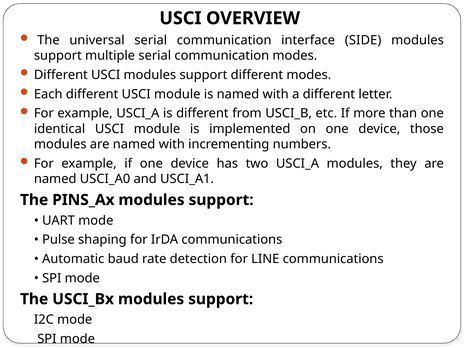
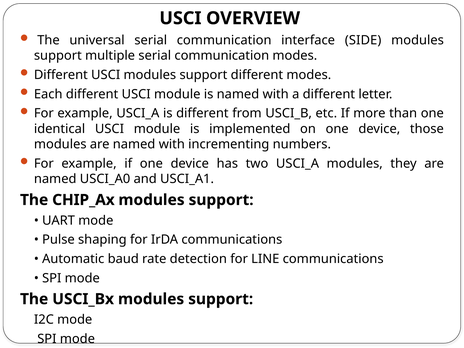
PINS_Ax: PINS_Ax -> CHIP_Ax
